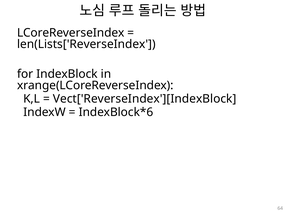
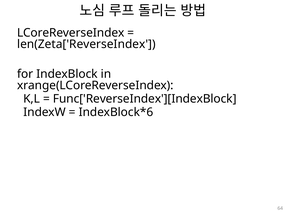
len(Lists['ReverseIndex: len(Lists['ReverseIndex -> len(Zeta['ReverseIndex
Vect['ReverseIndex'][IndexBlock: Vect['ReverseIndex'][IndexBlock -> Func['ReverseIndex'][IndexBlock
